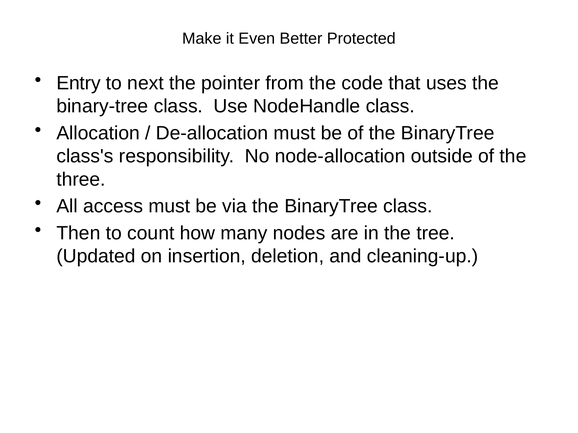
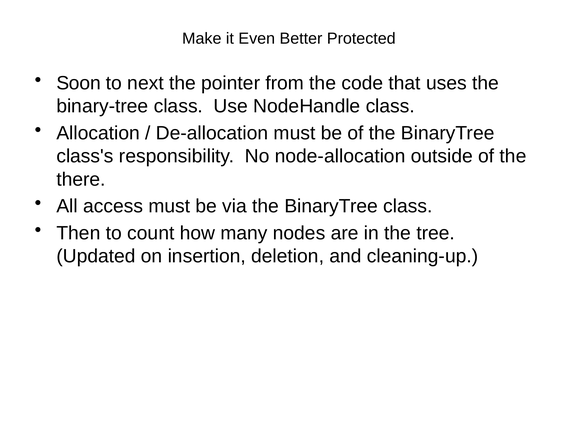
Entry: Entry -> Soon
three: three -> there
